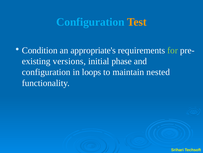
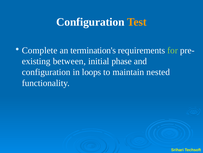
Configuration at (90, 22) colour: light blue -> white
Condition: Condition -> Complete
appropriate's: appropriate's -> termination's
versions: versions -> between
